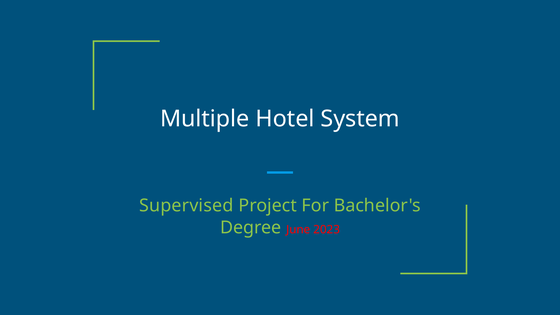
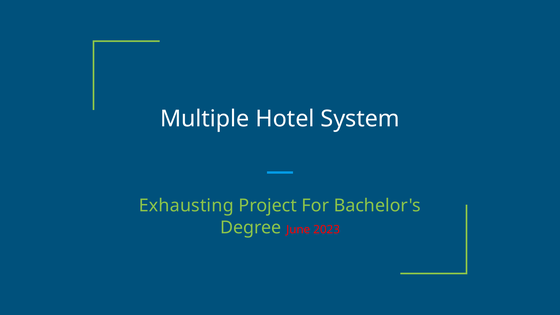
Supervised: Supervised -> Exhausting
